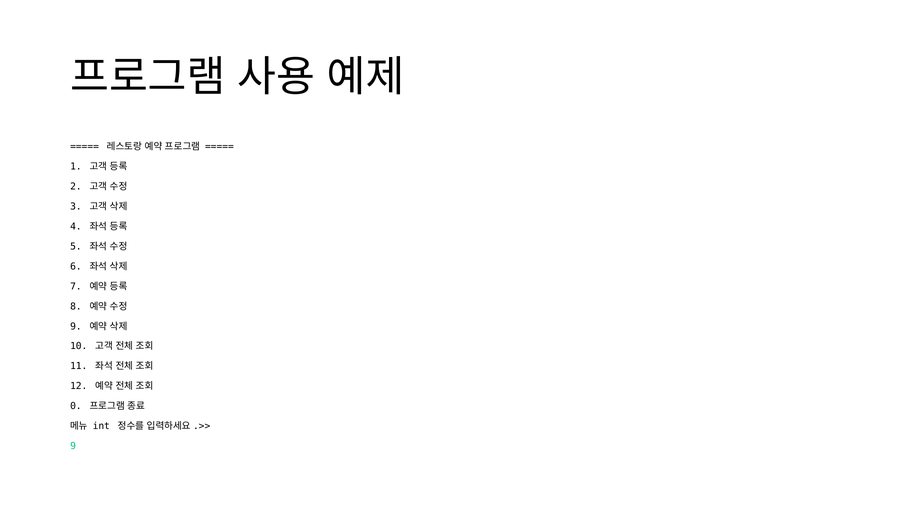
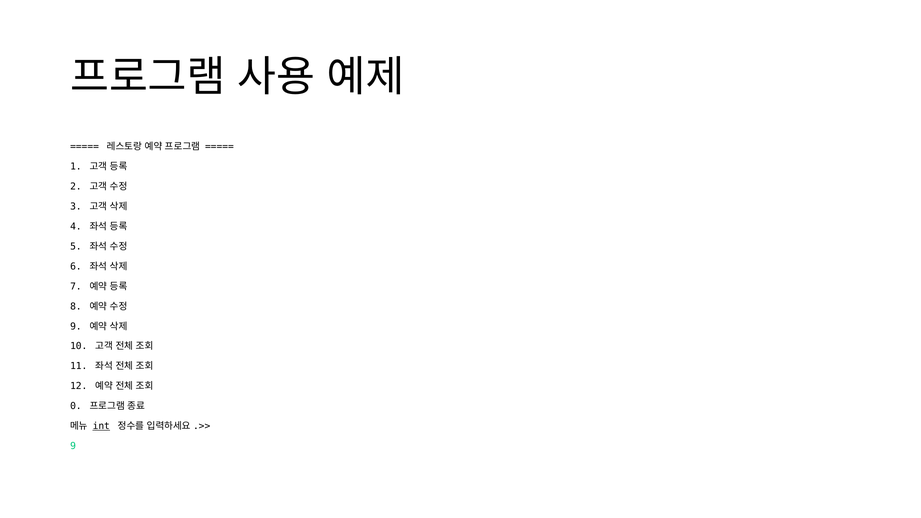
int underline: none -> present
